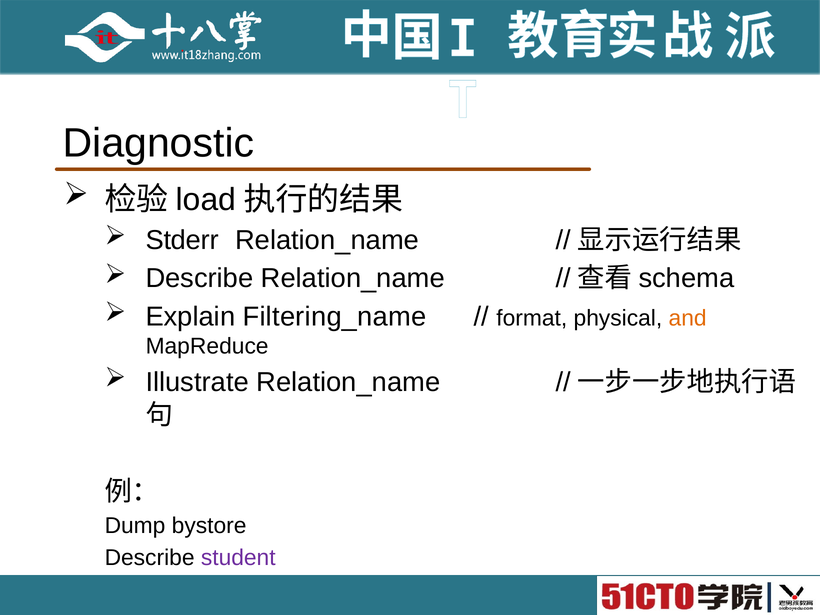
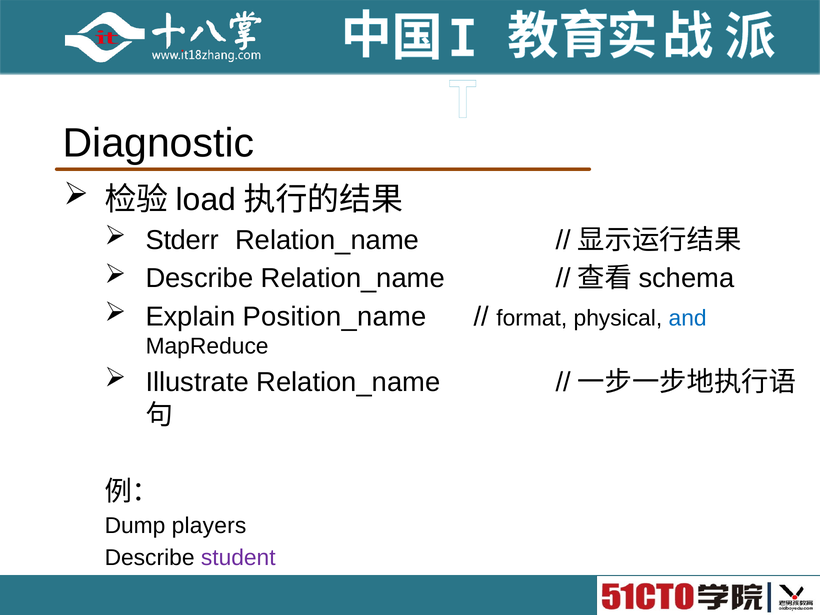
Filtering_name: Filtering_name -> Position_name
and colour: orange -> blue
bystore: bystore -> players
